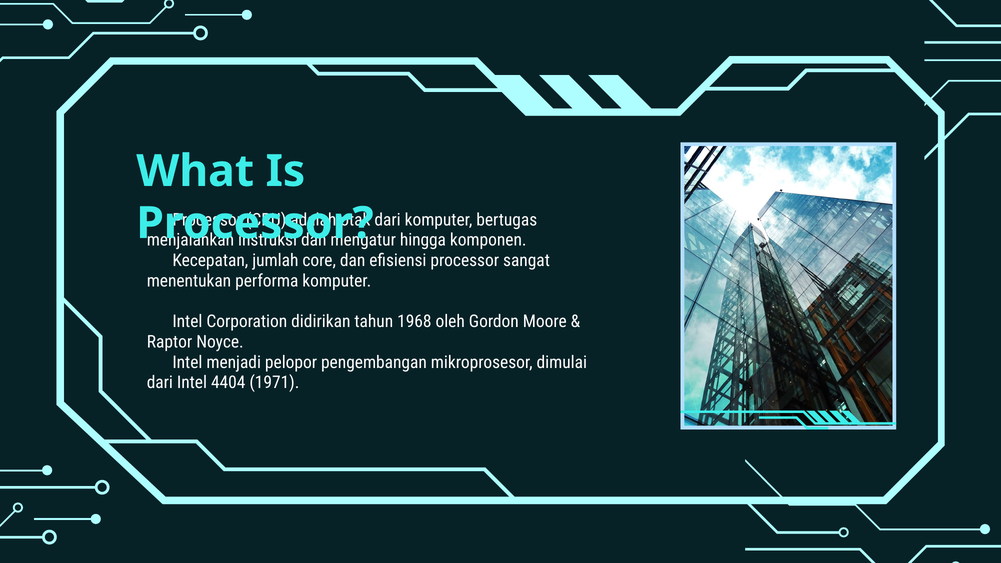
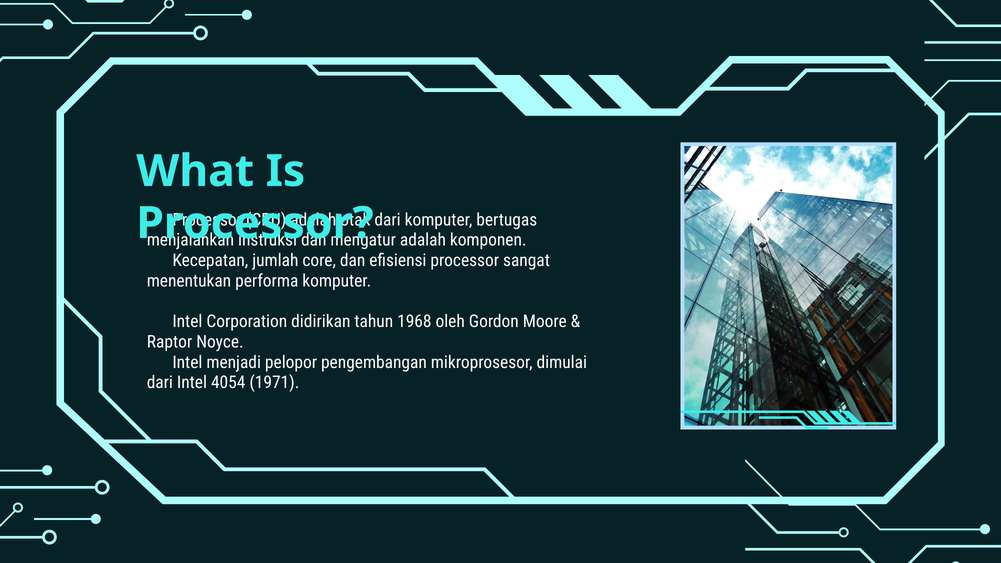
hingga at (423, 240): hingga -> adalah
4404: 4404 -> 4054
